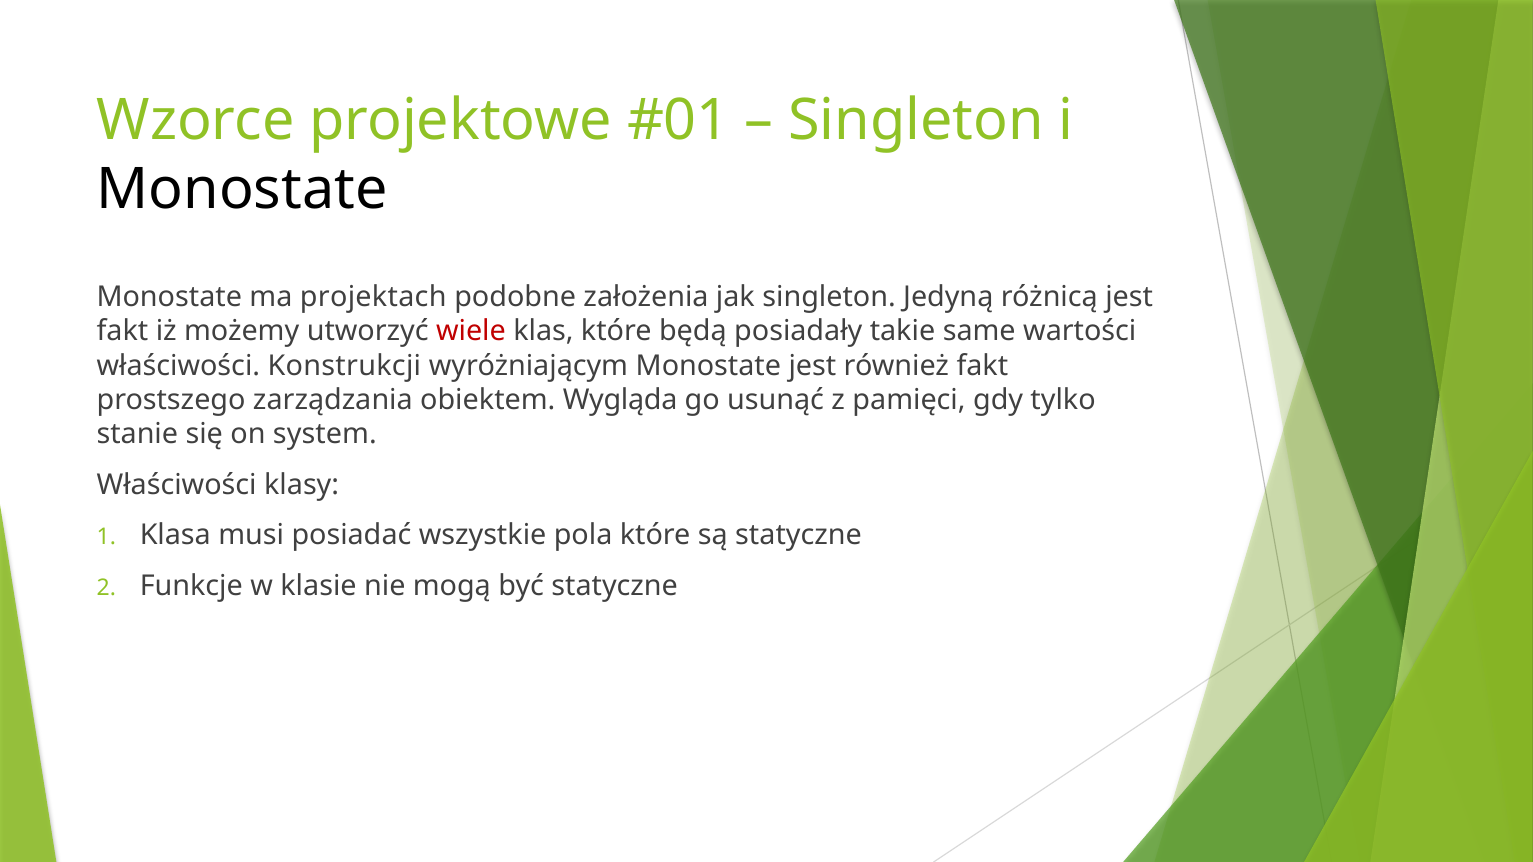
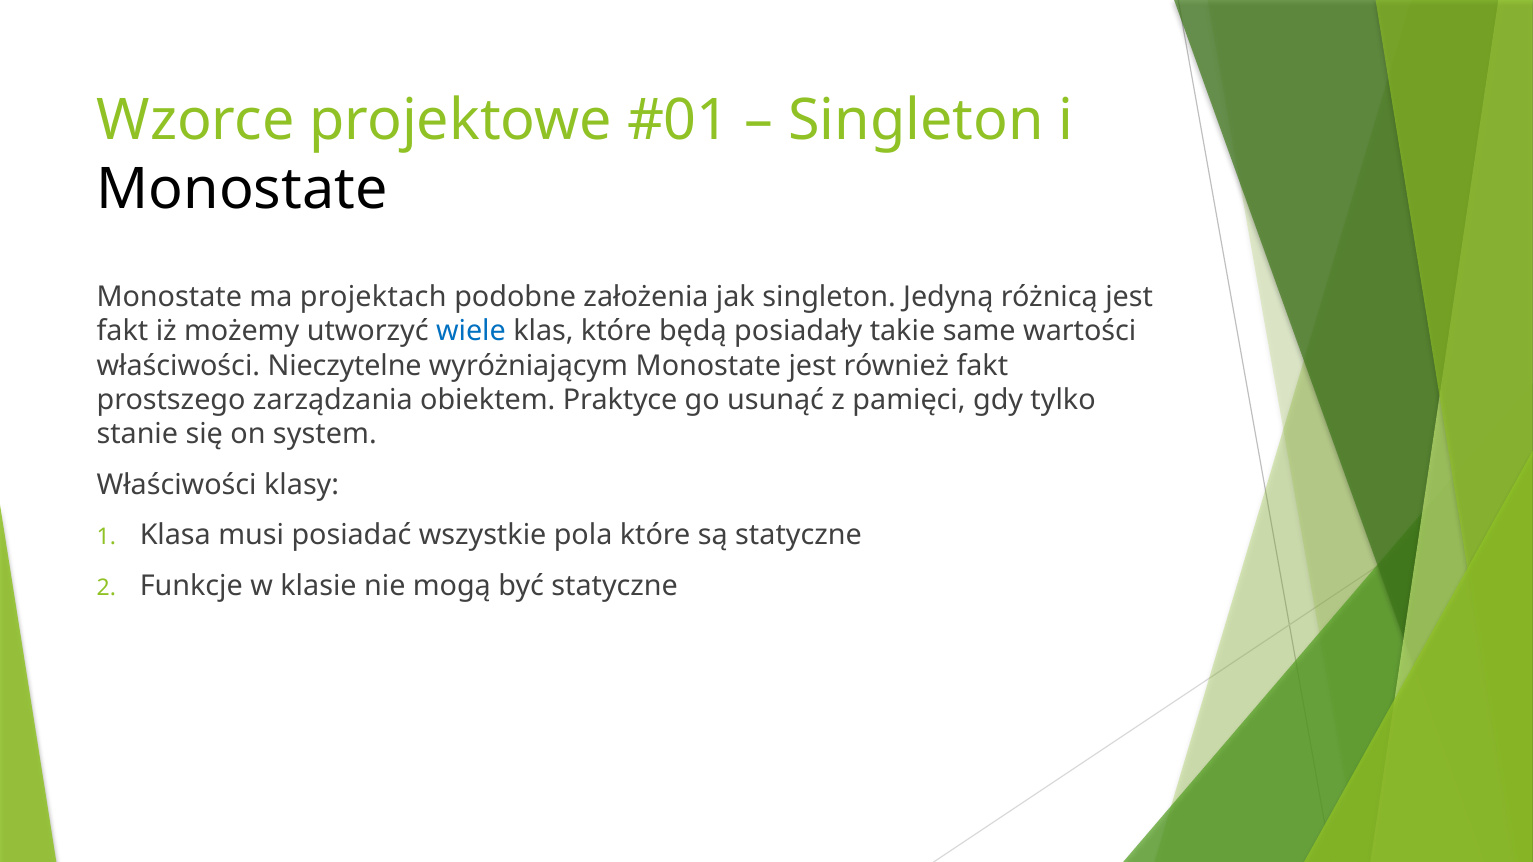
wiele colour: red -> blue
Konstrukcji: Konstrukcji -> Nieczytelne
Wygląda: Wygląda -> Praktyce
